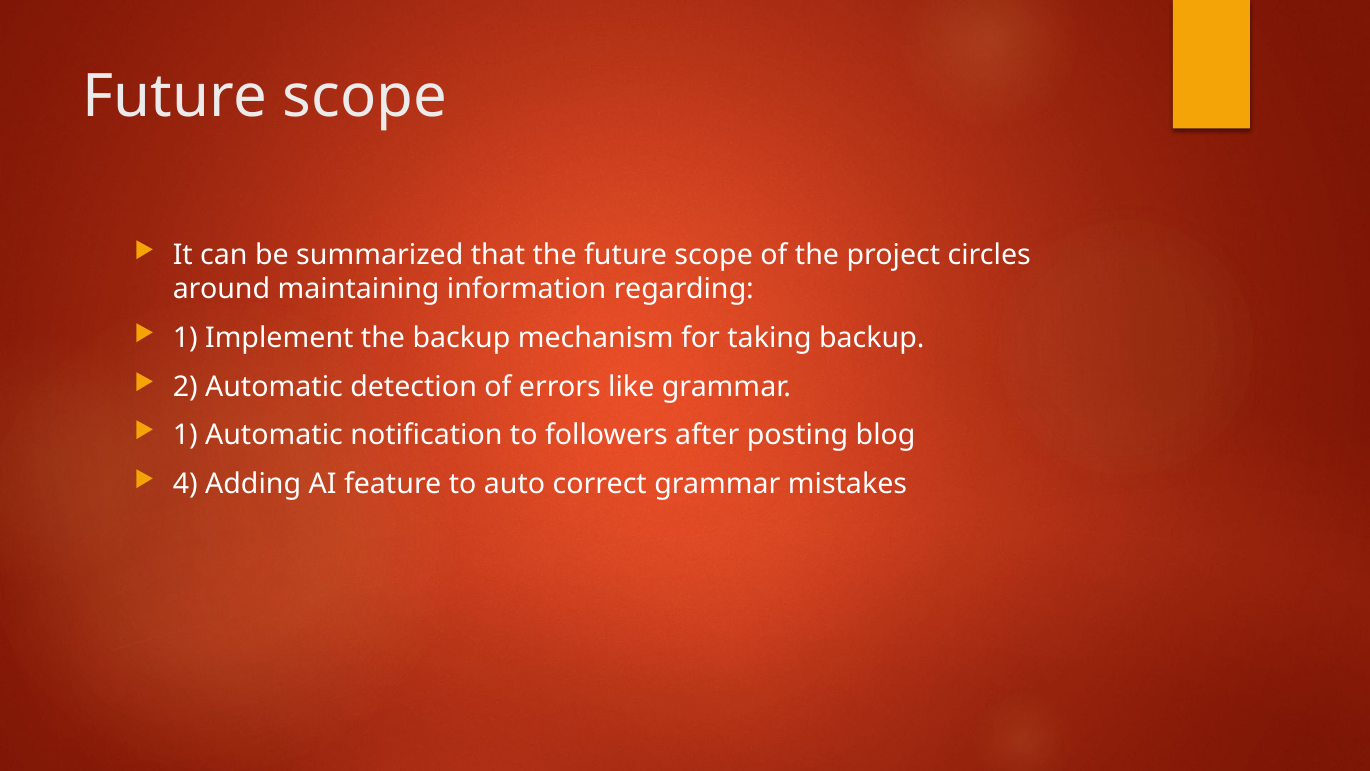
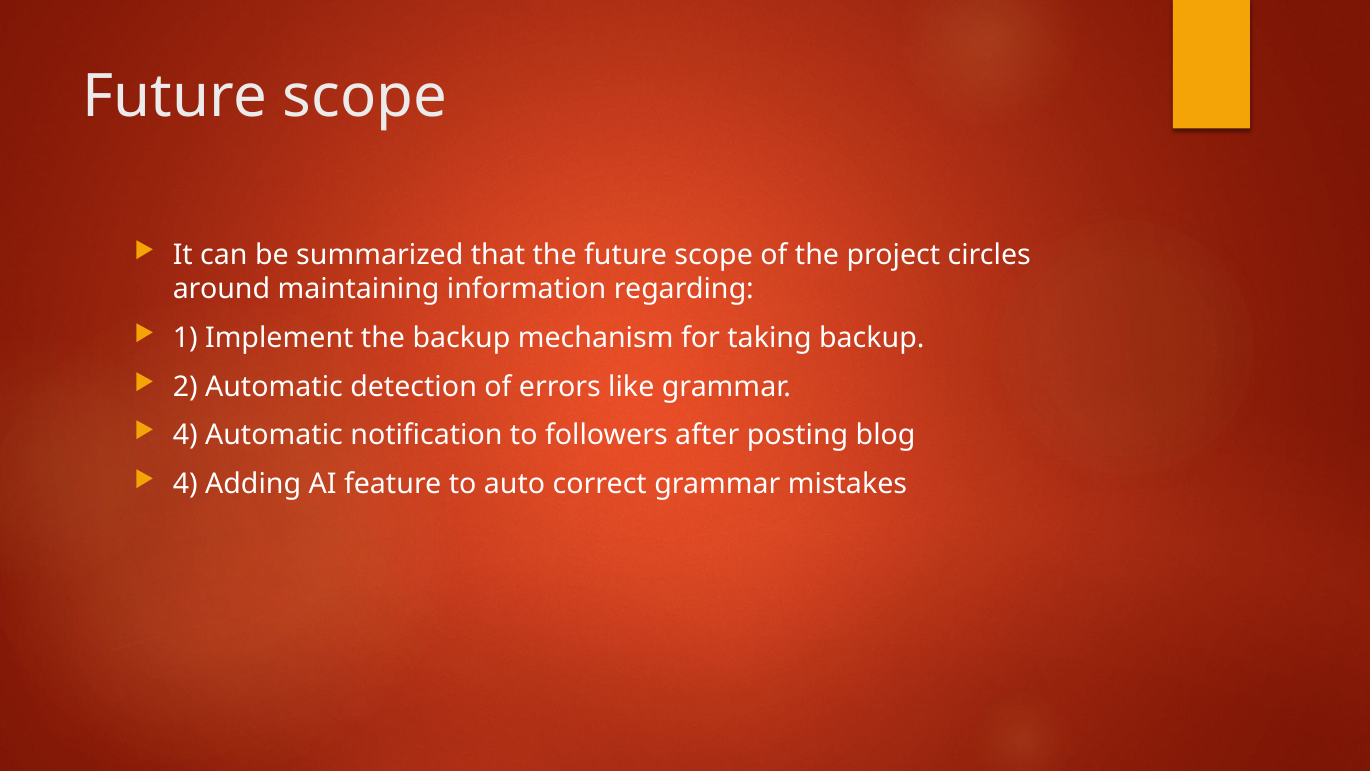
1 at (185, 435): 1 -> 4
